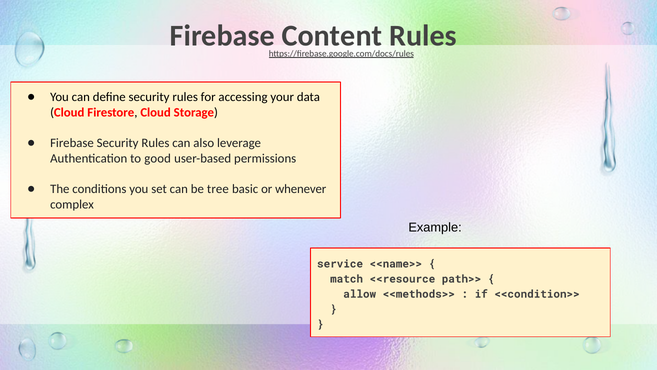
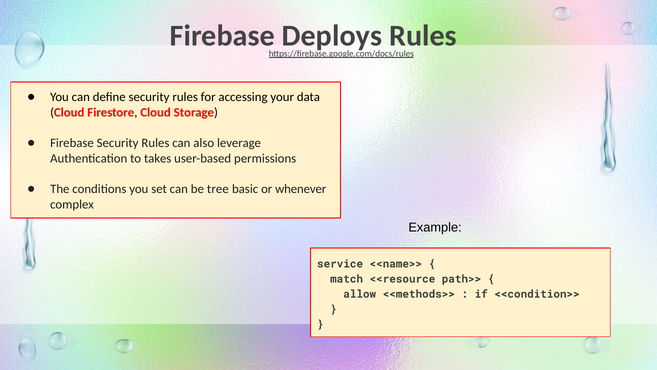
Content: Content -> Deploys
good: good -> takes
